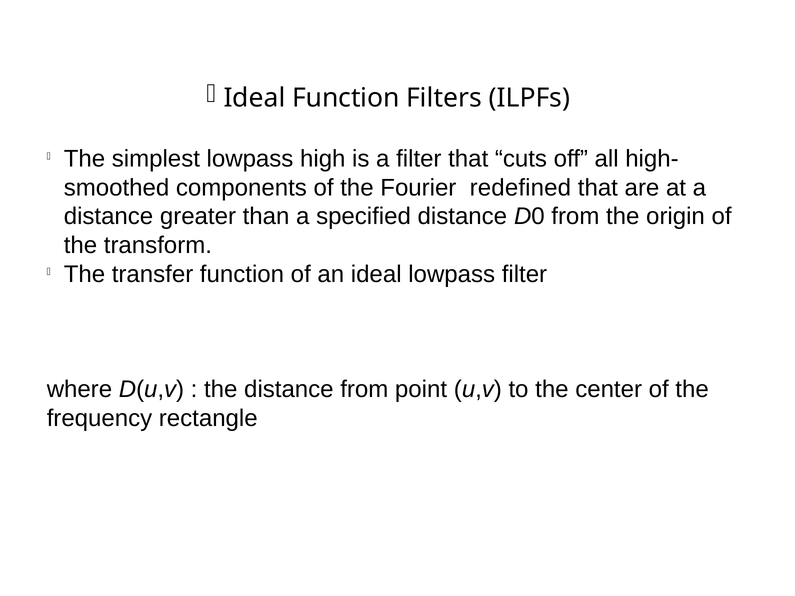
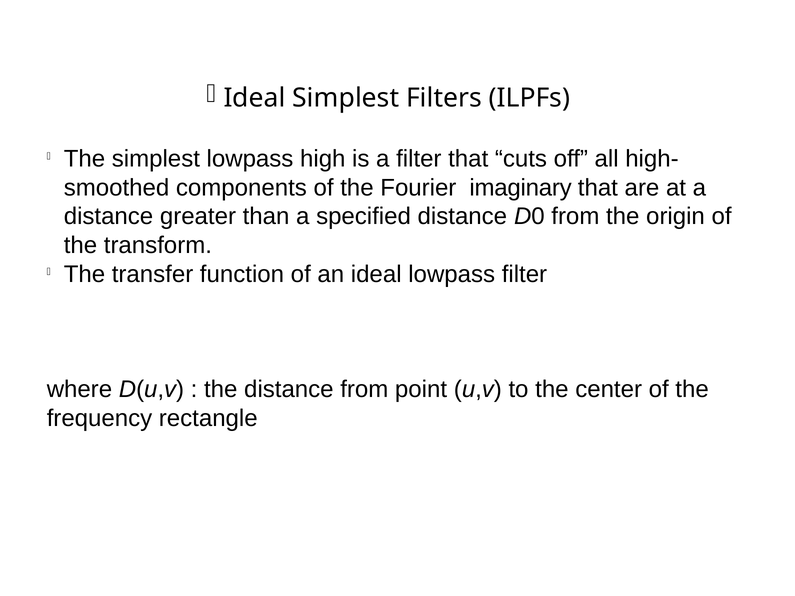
Ideal Function: Function -> Simplest
redefined: redefined -> imaginary
